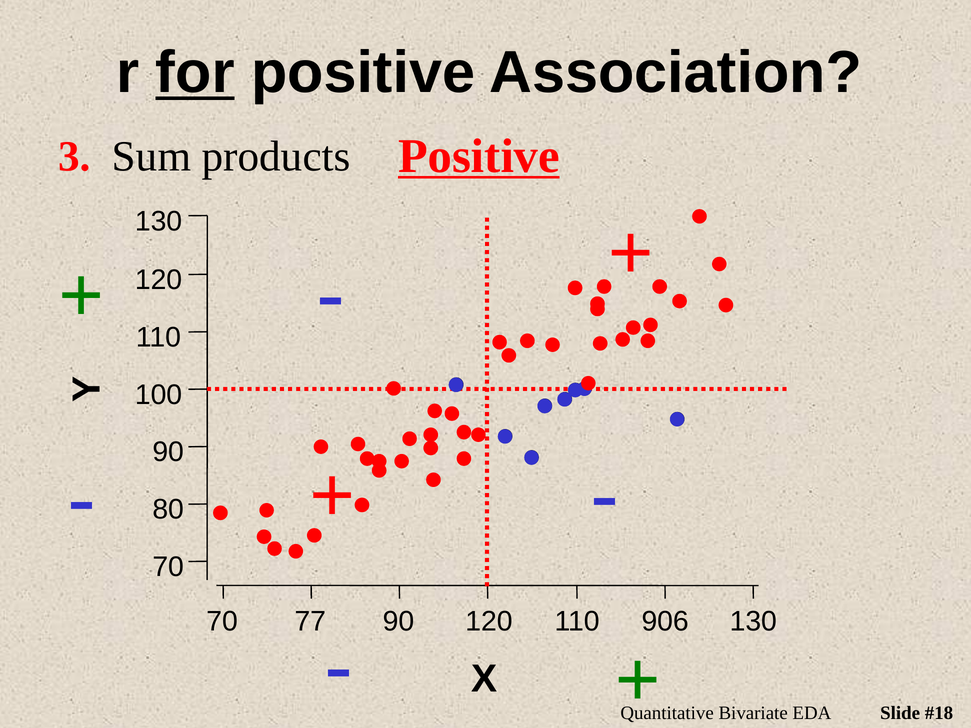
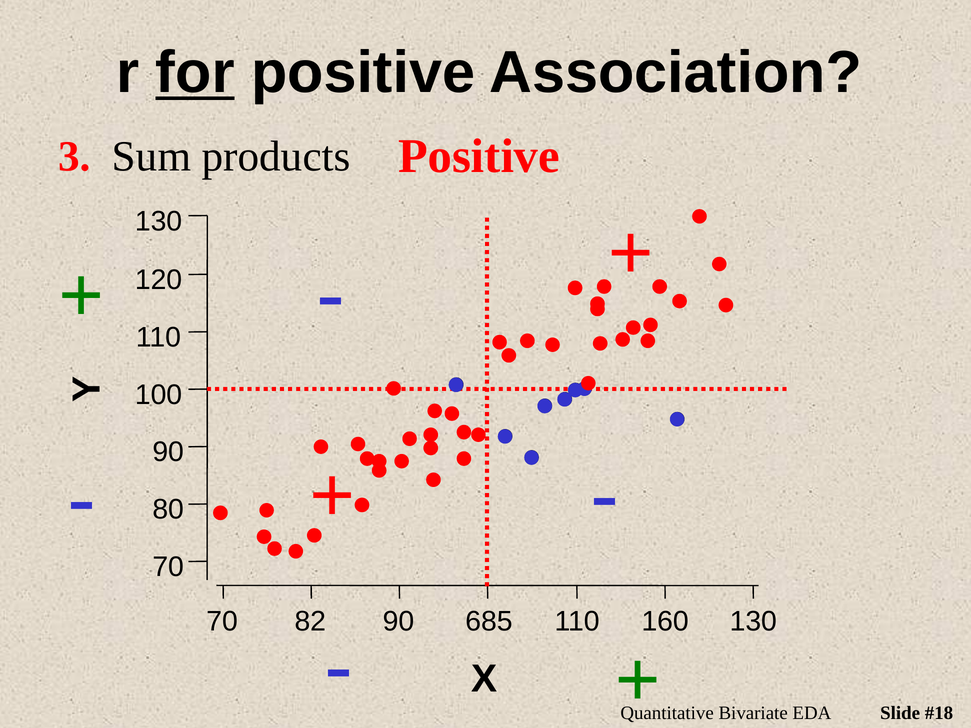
Positive at (479, 156) underline: present -> none
77: 77 -> 82
90 120: 120 -> 685
906: 906 -> 160
